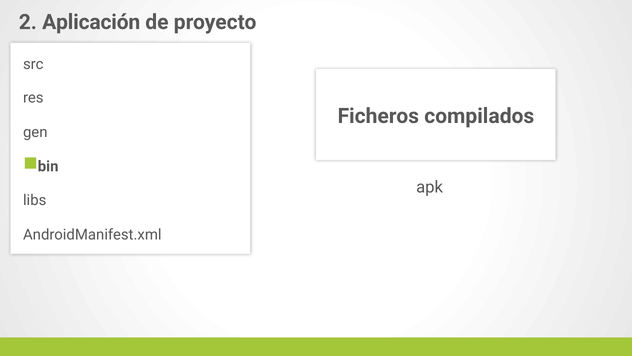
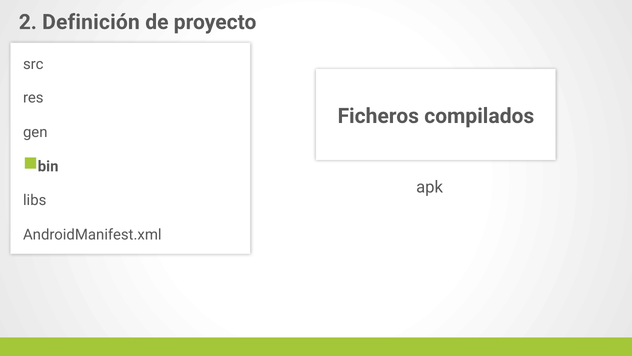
Aplicación: Aplicación -> Definición
